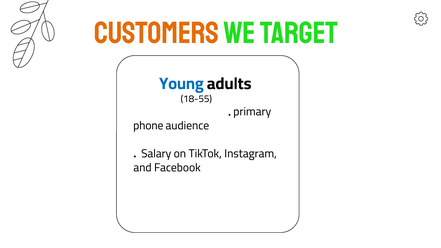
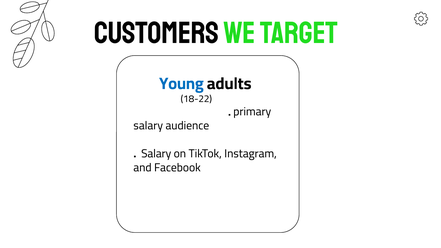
Customers colour: orange -> black
18-55: 18-55 -> 18-22
phone at (148, 126): phone -> salary
